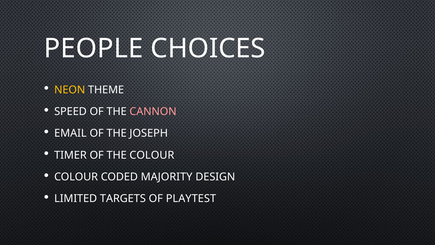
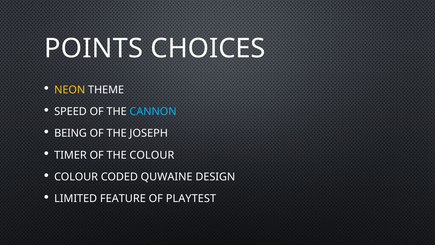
PEOPLE: PEOPLE -> POINTS
CANNON colour: pink -> light blue
EMAIL: EMAIL -> BEING
MAJORITY: MAJORITY -> QUWAINE
TARGETS: TARGETS -> FEATURE
